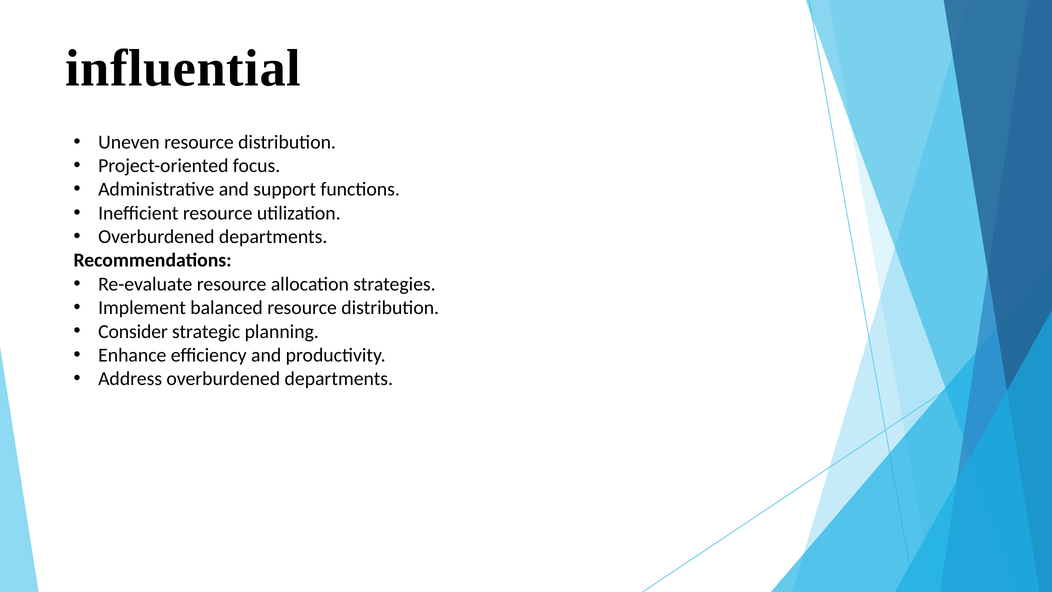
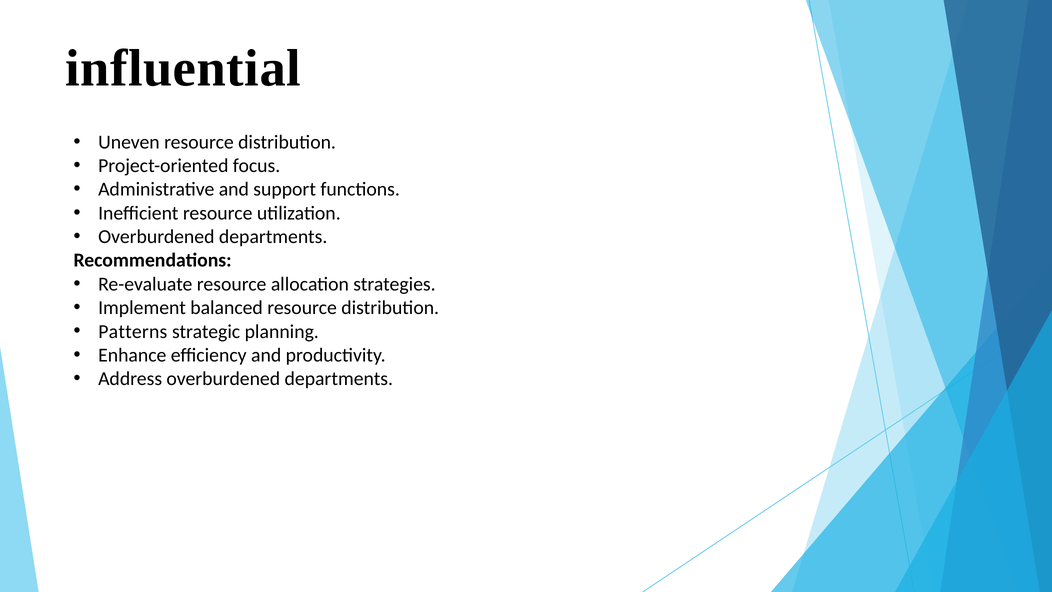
Consider: Consider -> Patterns
